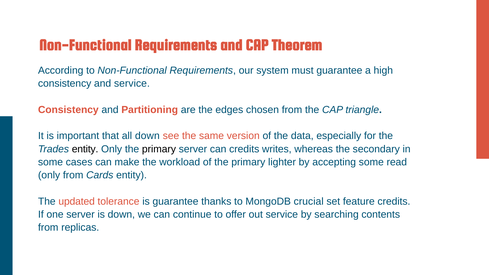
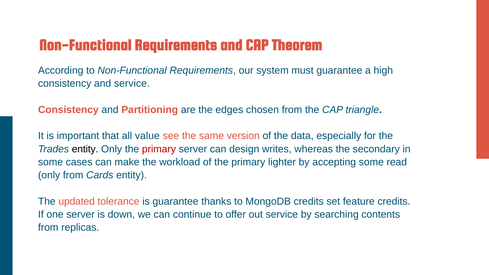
all down: down -> value
primary at (159, 149) colour: black -> red
can credits: credits -> design
MongoDB crucial: crucial -> credits
